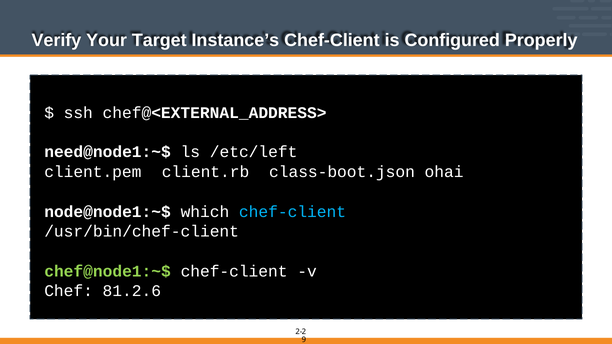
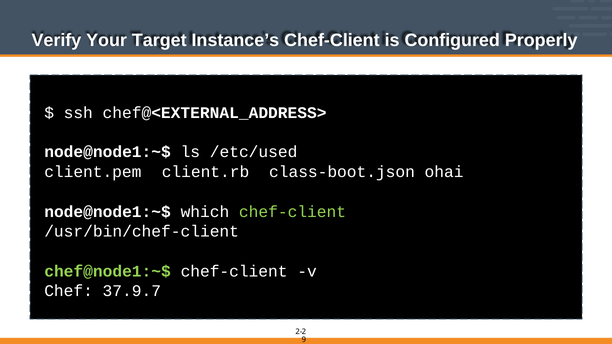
need@node1:~$ at (108, 152): need@node1:~$ -> node@node1:~$
/etc/left: /etc/left -> /etc/used
chef-client at (293, 212) colour: light blue -> light green
81.2.6: 81.2.6 -> 37.9.7
